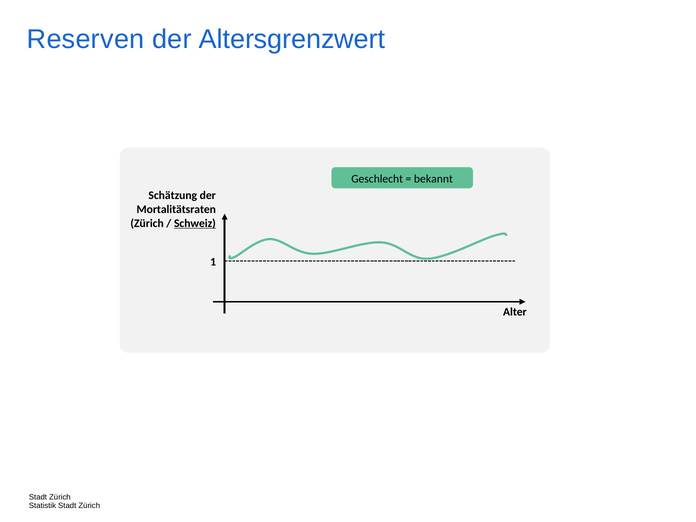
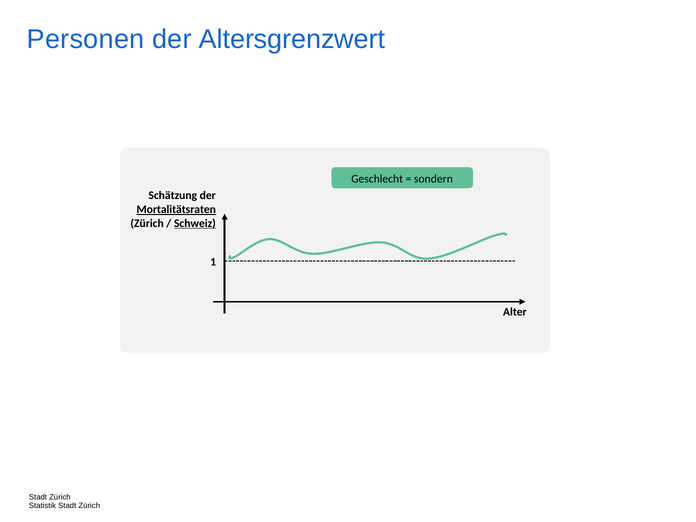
Reserven: Reserven -> Personen
bekannt: bekannt -> sondern
Mortalitätsraten underline: none -> present
